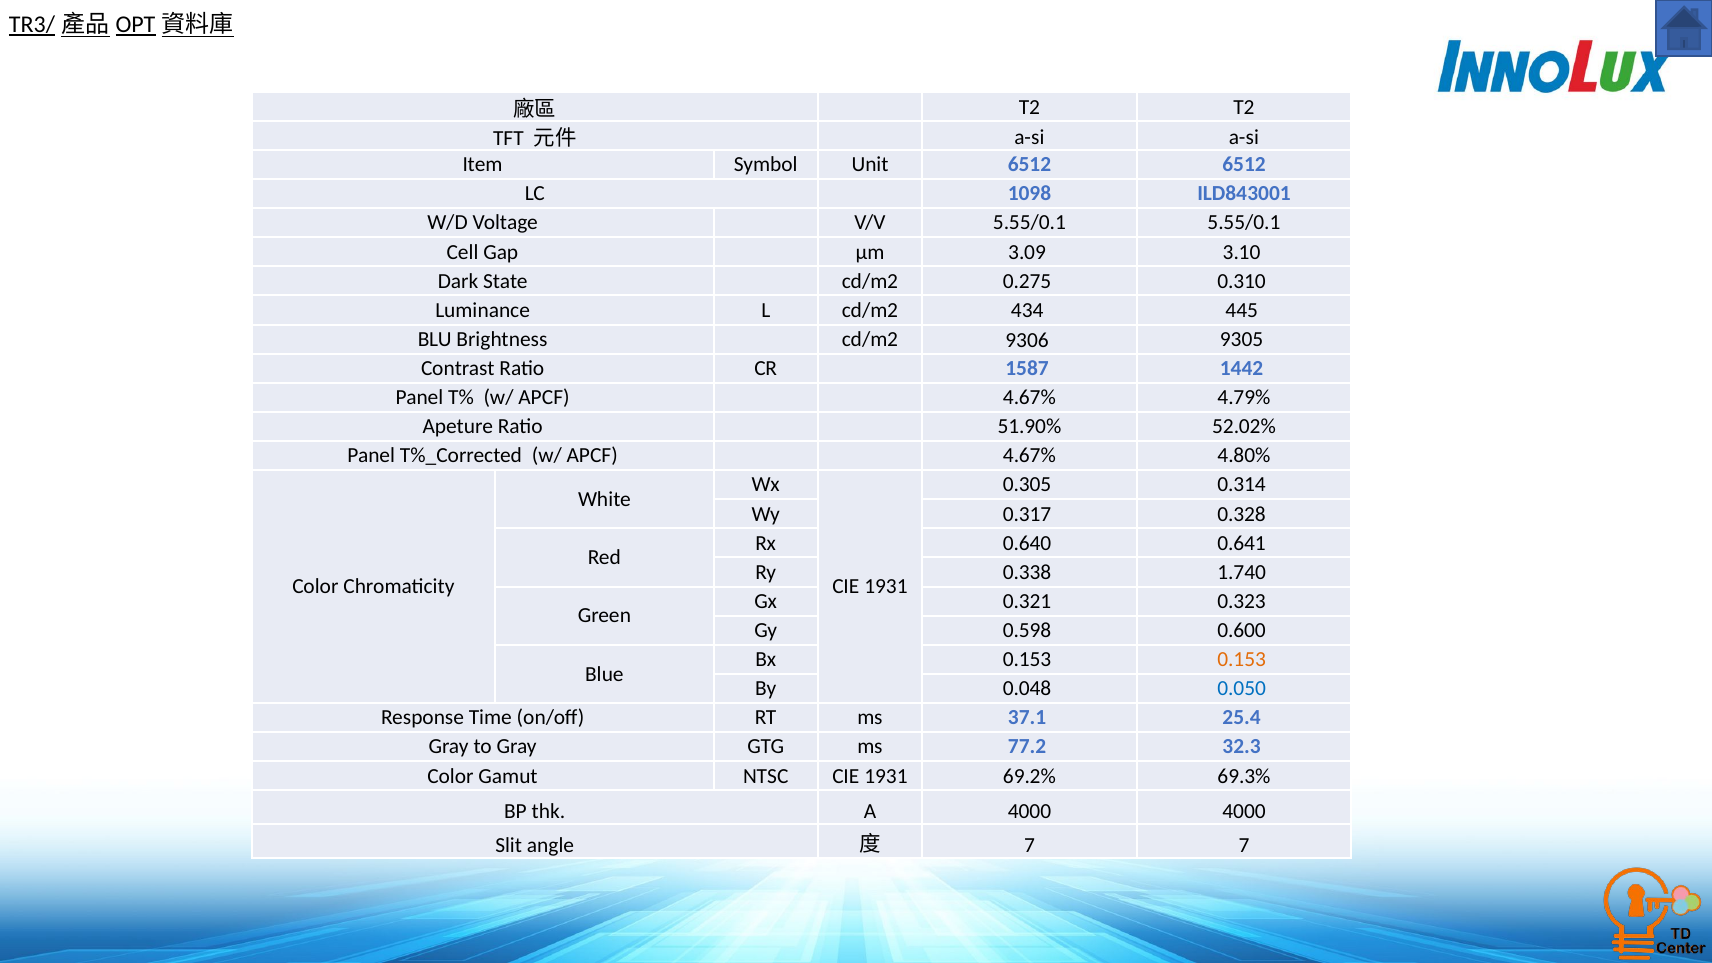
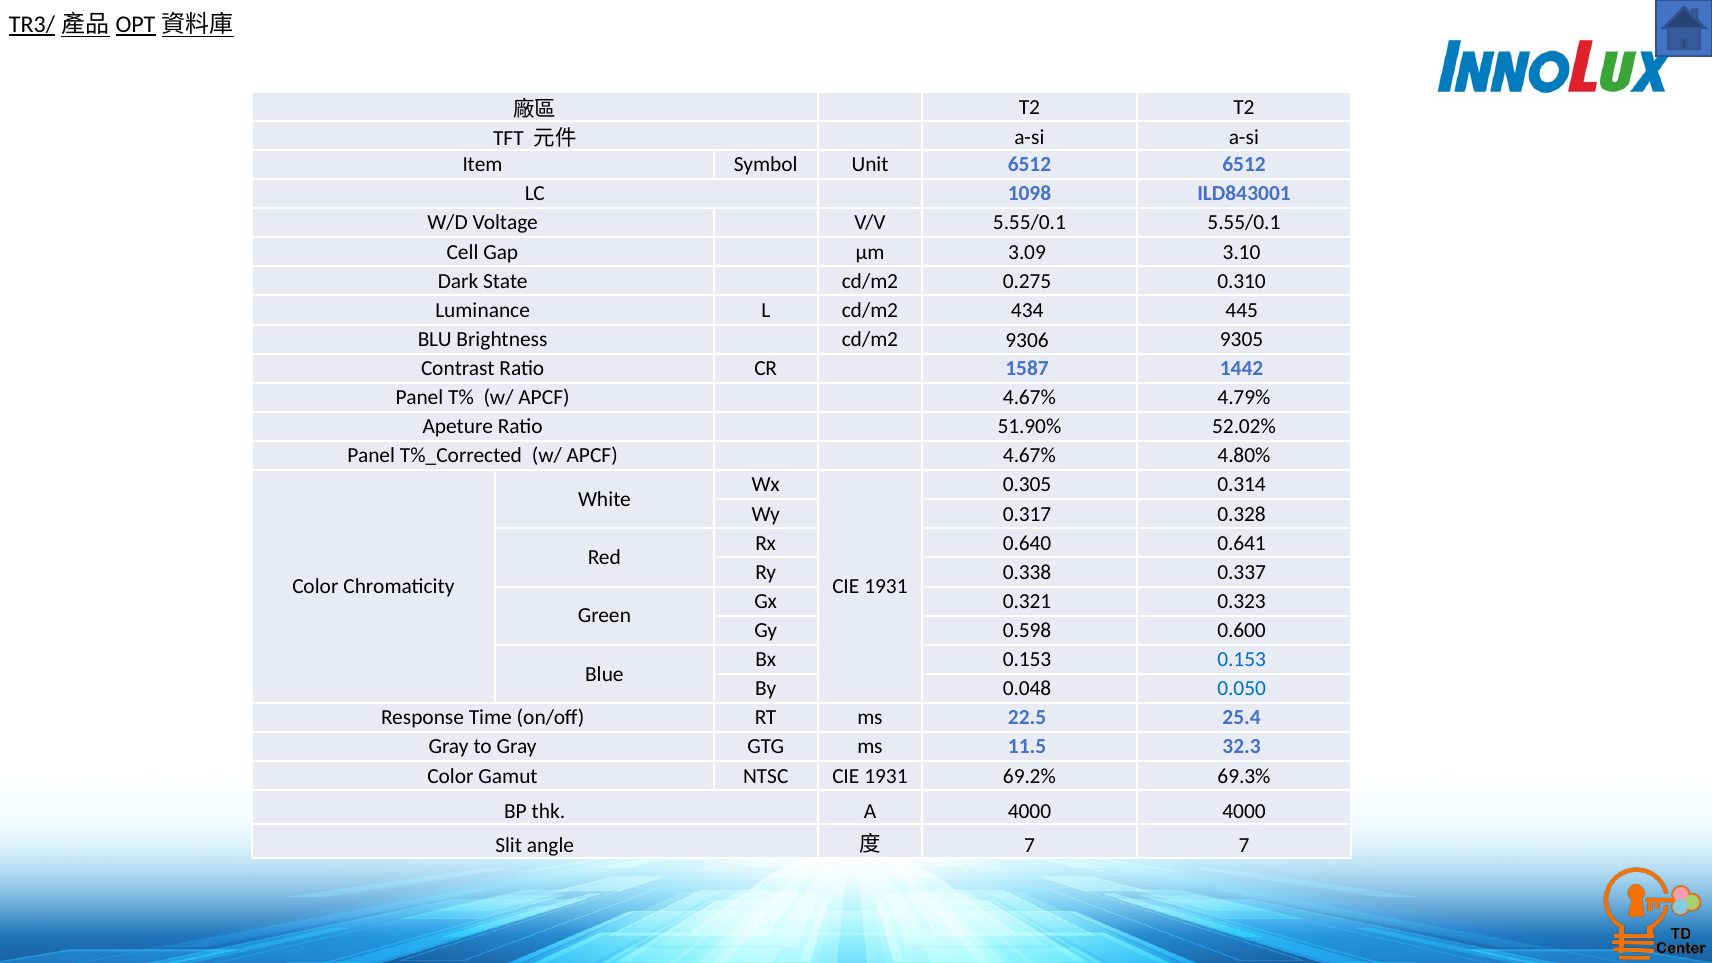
1.740: 1.740 -> 0.337
0.153 at (1242, 660) colour: orange -> blue
37.1: 37.1 -> 22.5
77.2: 77.2 -> 11.5
